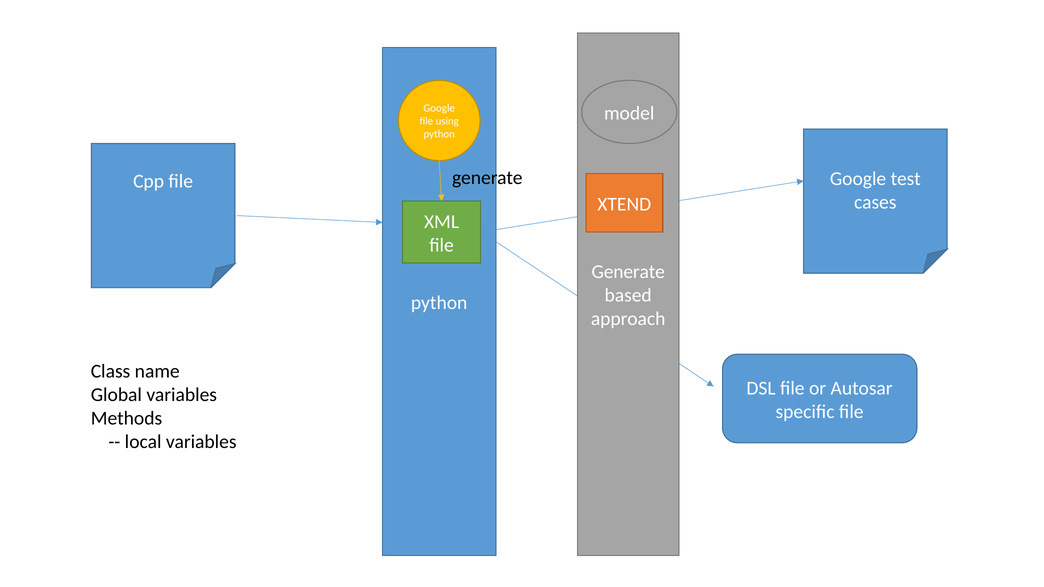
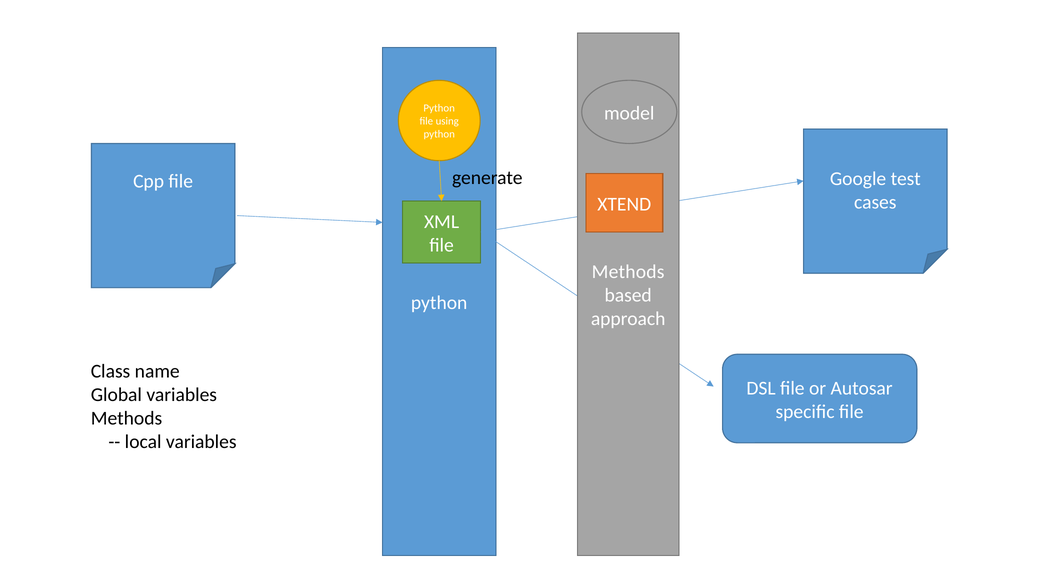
Google at (439, 108): Google -> Python
Generate at (628, 272): Generate -> Methods
